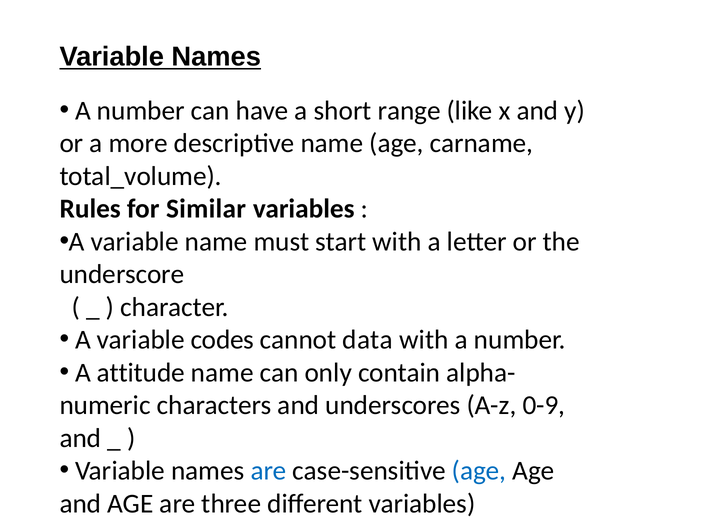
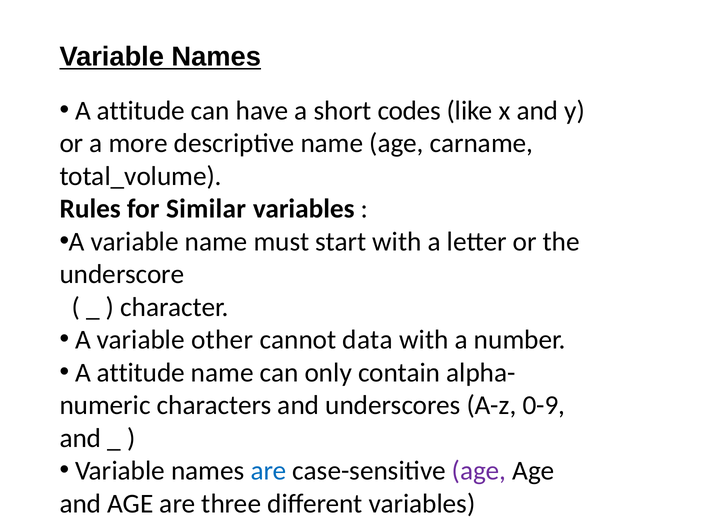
number at (141, 111): number -> attitude
range: range -> codes
codes: codes -> other
age at (479, 471) colour: blue -> purple
